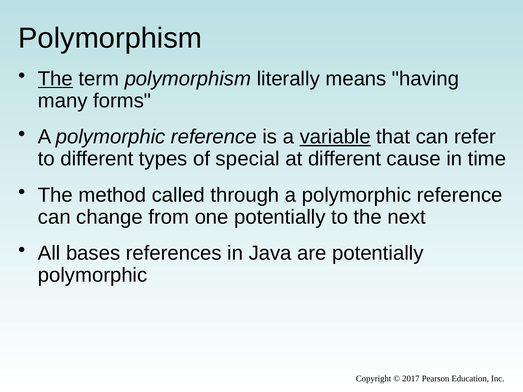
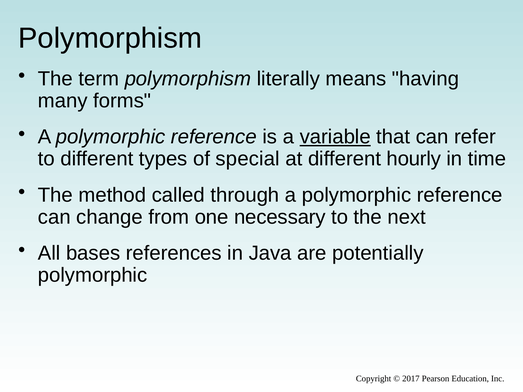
The at (55, 79) underline: present -> none
cause: cause -> hourly
one potentially: potentially -> necessary
